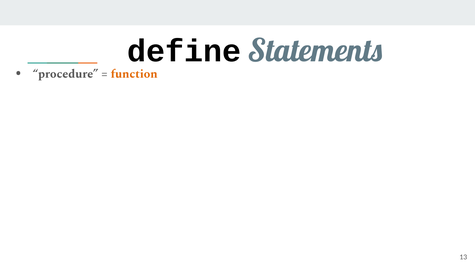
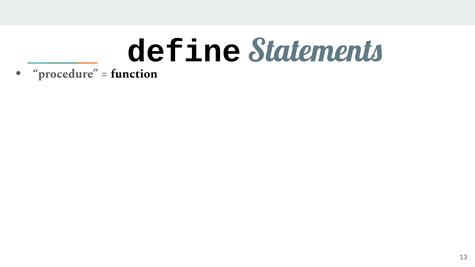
function colour: orange -> black
